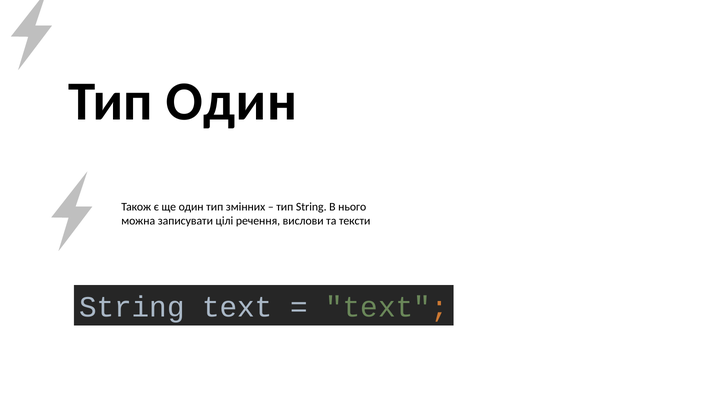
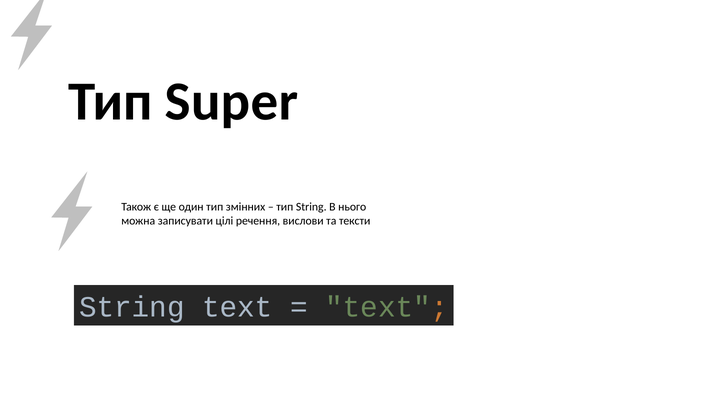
Тип Один: Один -> Super
